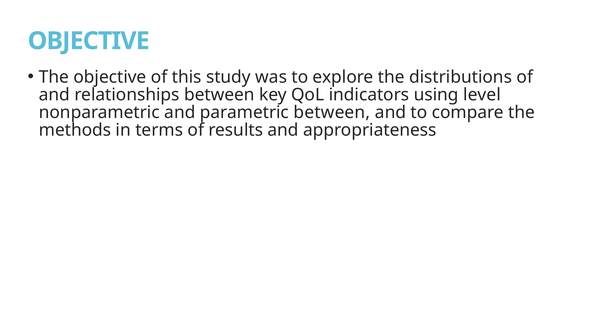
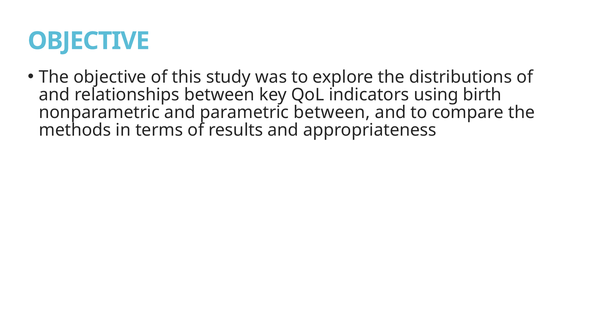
level: level -> birth
